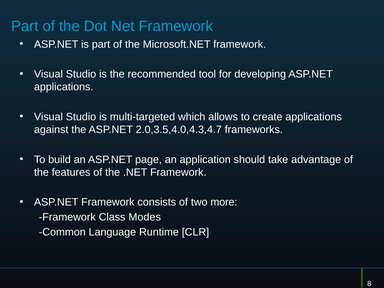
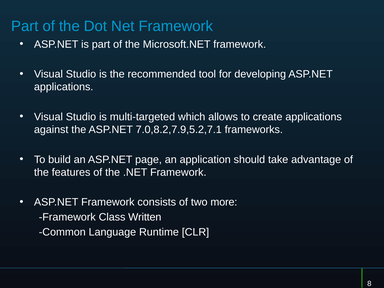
2.0,3.5,4.0,4.3,4.7: 2.0,3.5,4.0,4.3,4.7 -> 7.0,8.2,7.9,5.2,7.1
Modes: Modes -> Written
